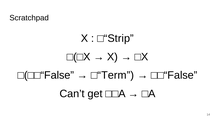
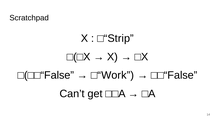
□“Term: □“Term -> □“Work
